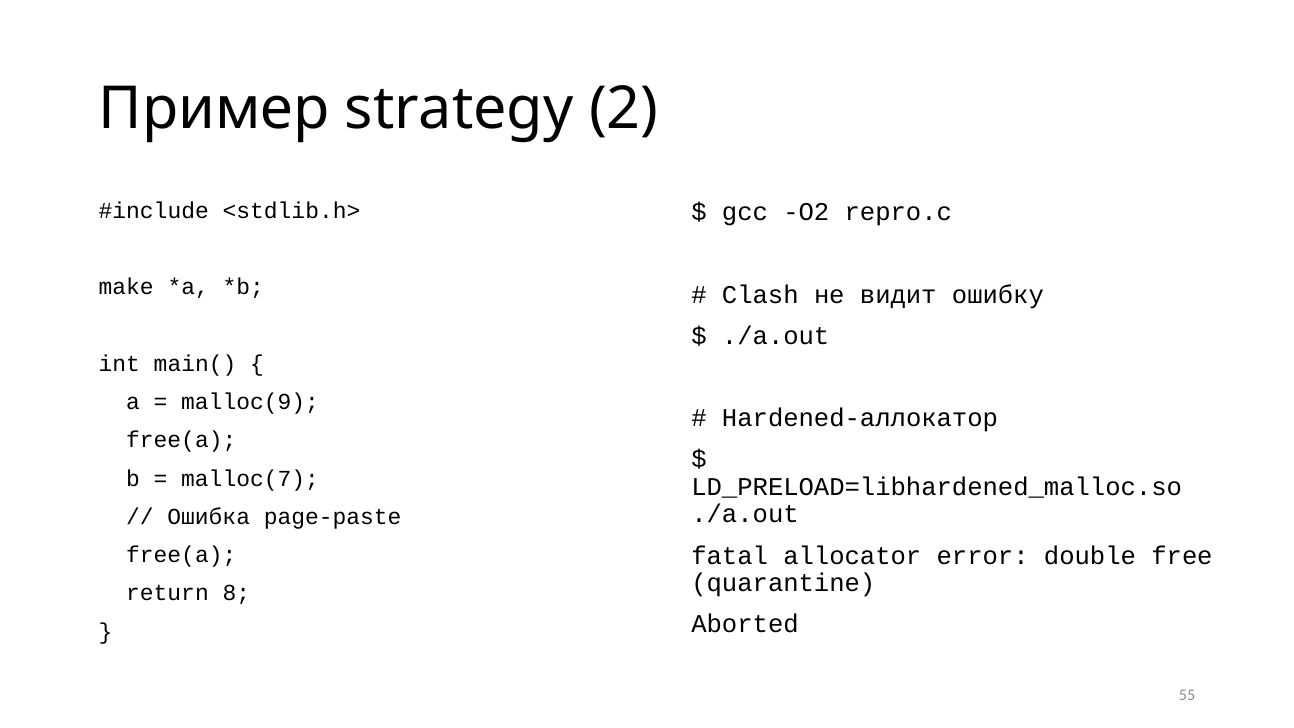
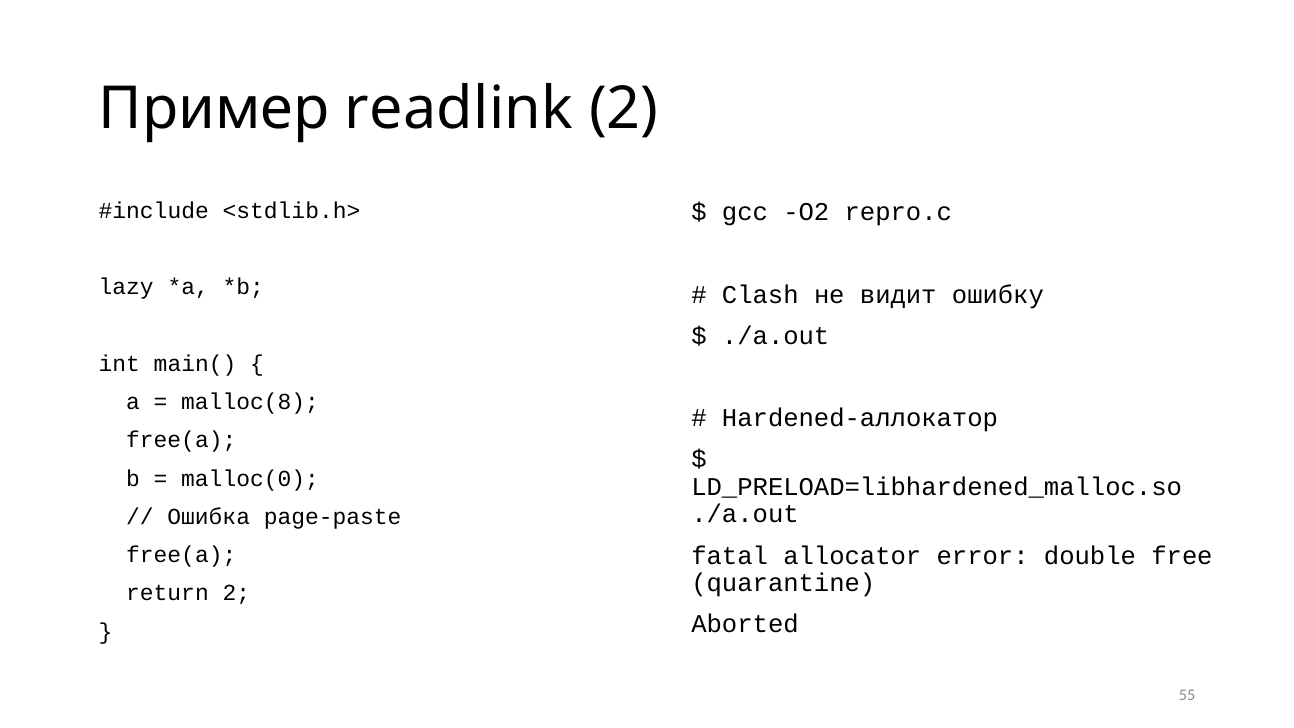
strategy: strategy -> readlink
make: make -> lazy
malloc(9: malloc(9 -> malloc(8
malloc(7: malloc(7 -> malloc(0
return 8: 8 -> 2
